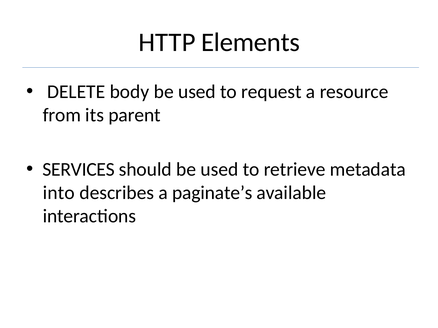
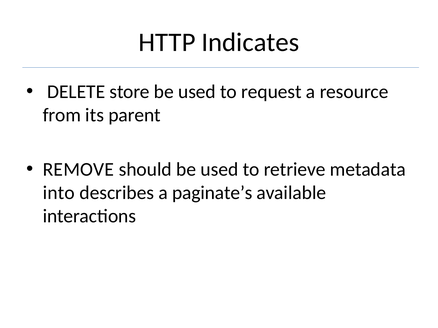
Elements: Elements -> Indicates
body: body -> store
SERVICES: SERVICES -> REMOVE
